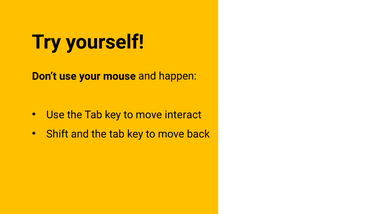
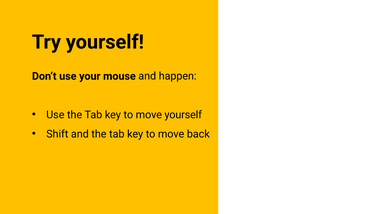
move interact: interact -> yourself
